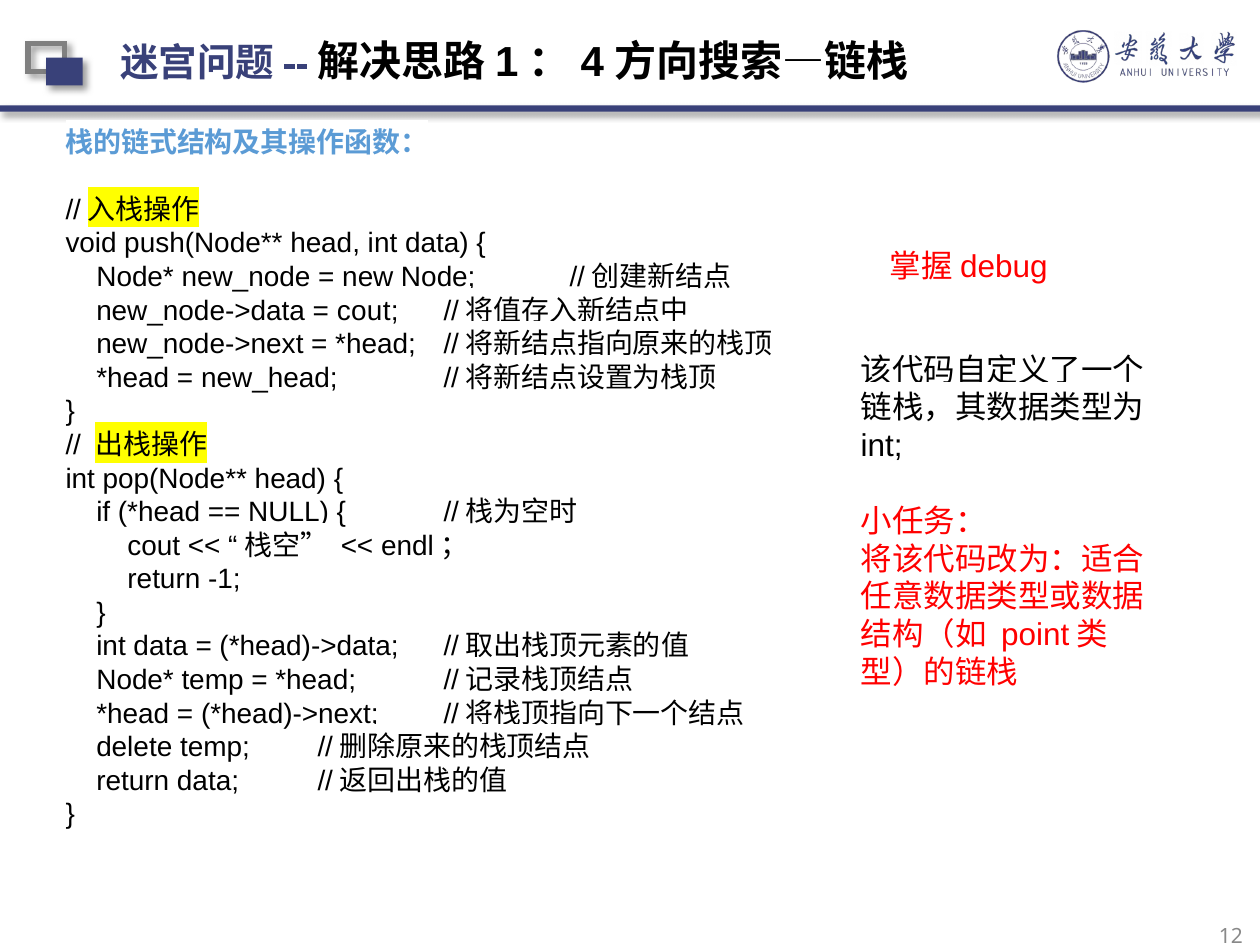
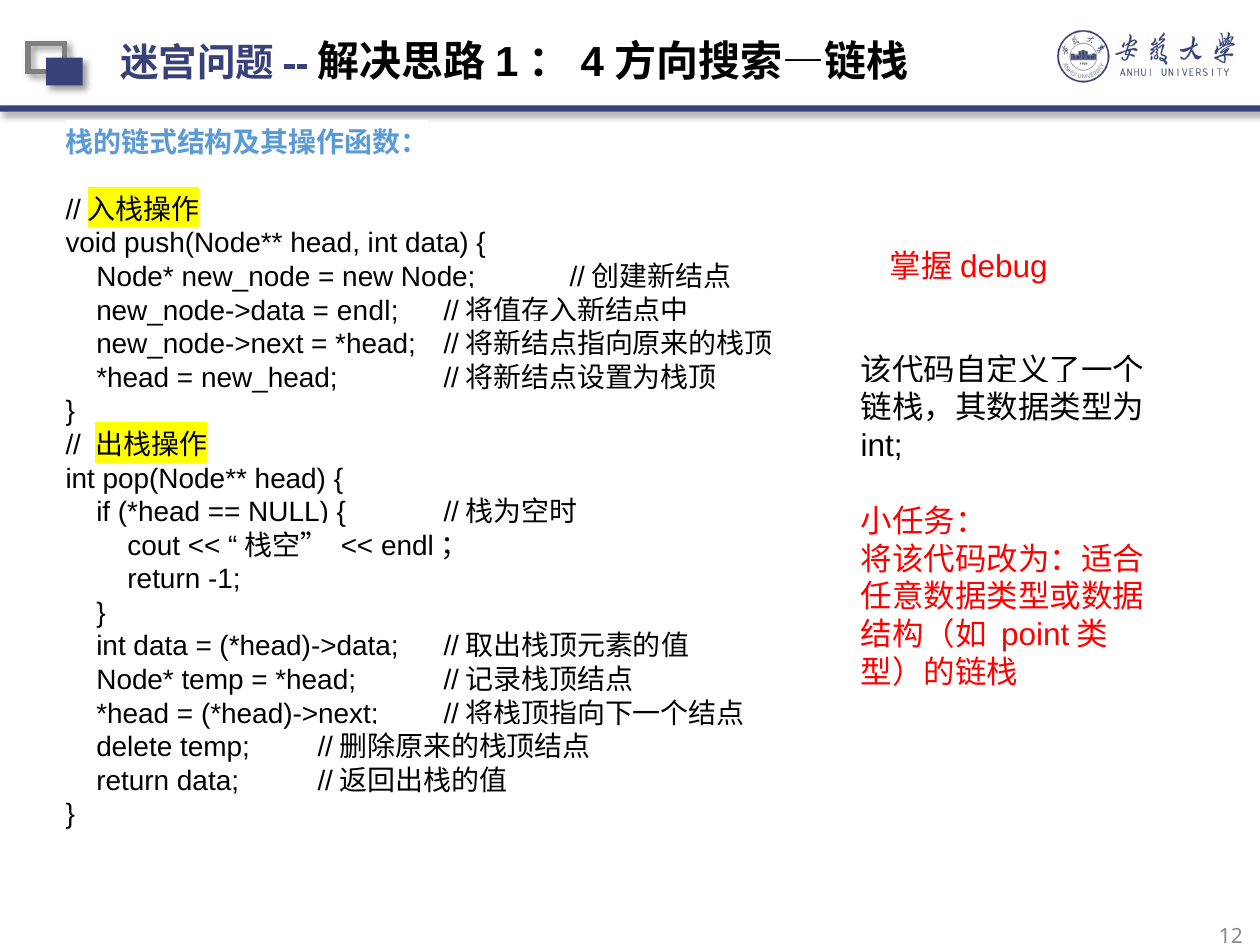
cout at (368, 311): cout -> endl
